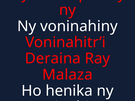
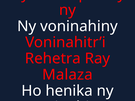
Deraina: Deraina -> Rehetra
